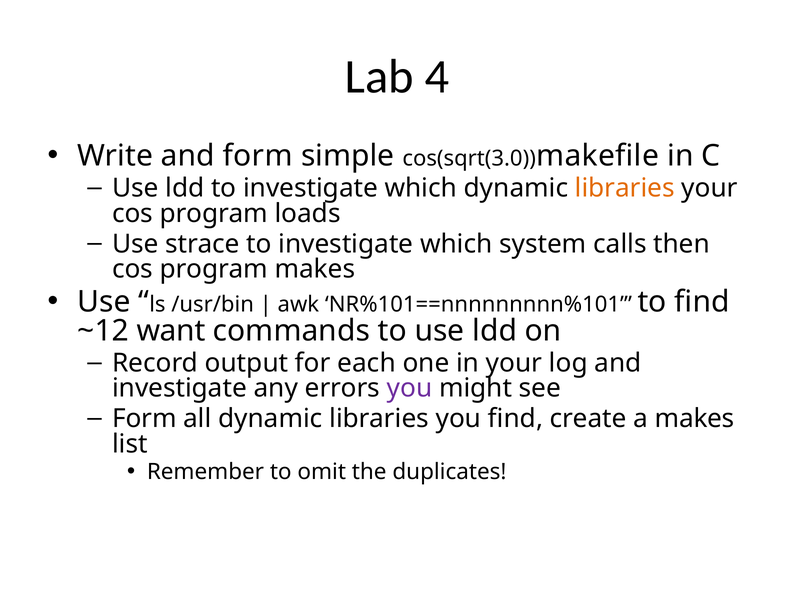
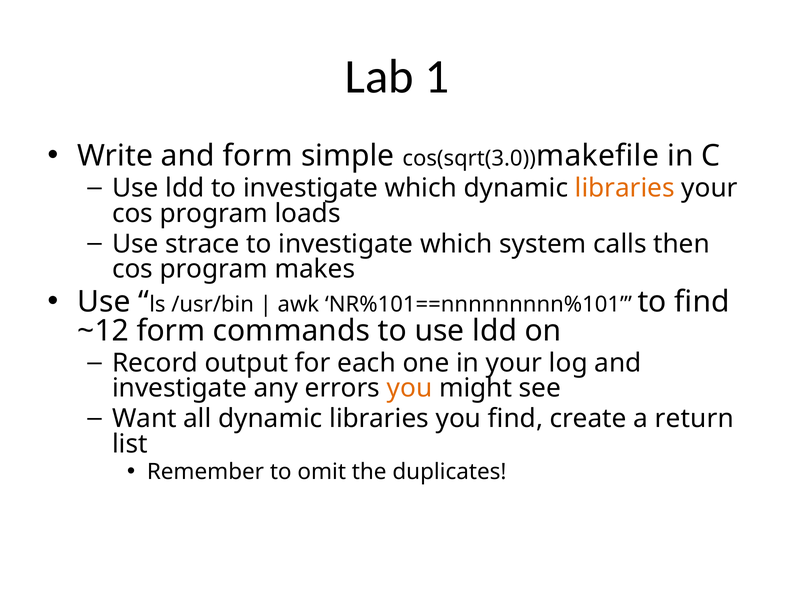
4: 4 -> 1
~12 want: want -> form
you at (409, 389) colour: purple -> orange
Form at (144, 419): Form -> Want
a makes: makes -> return
